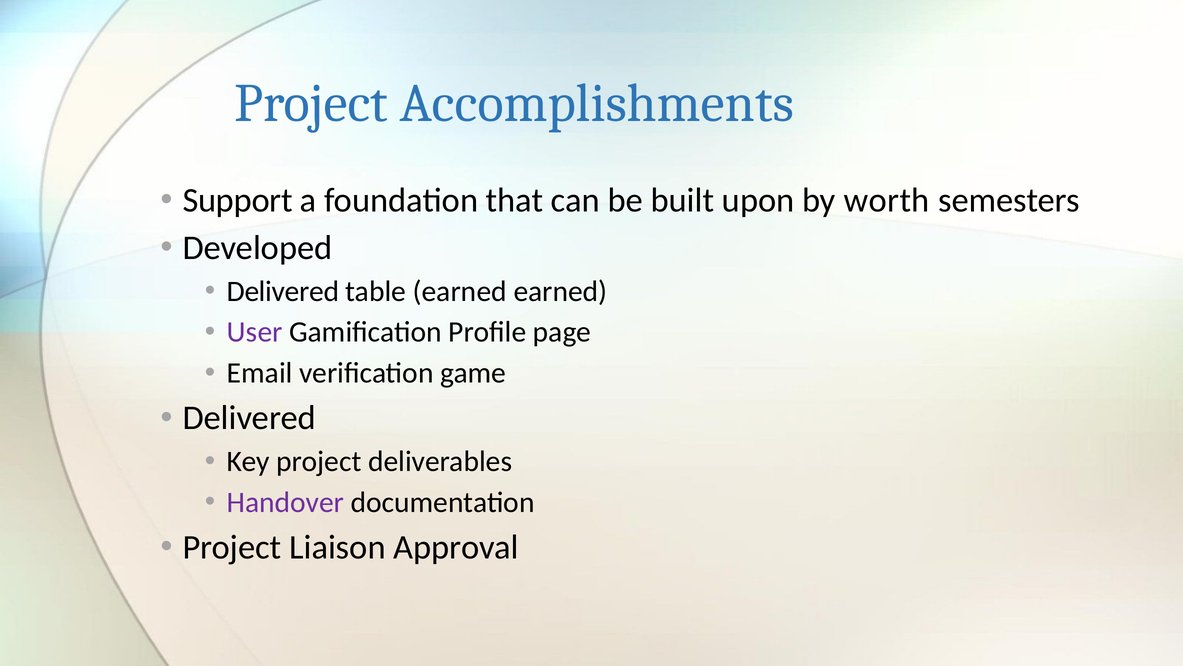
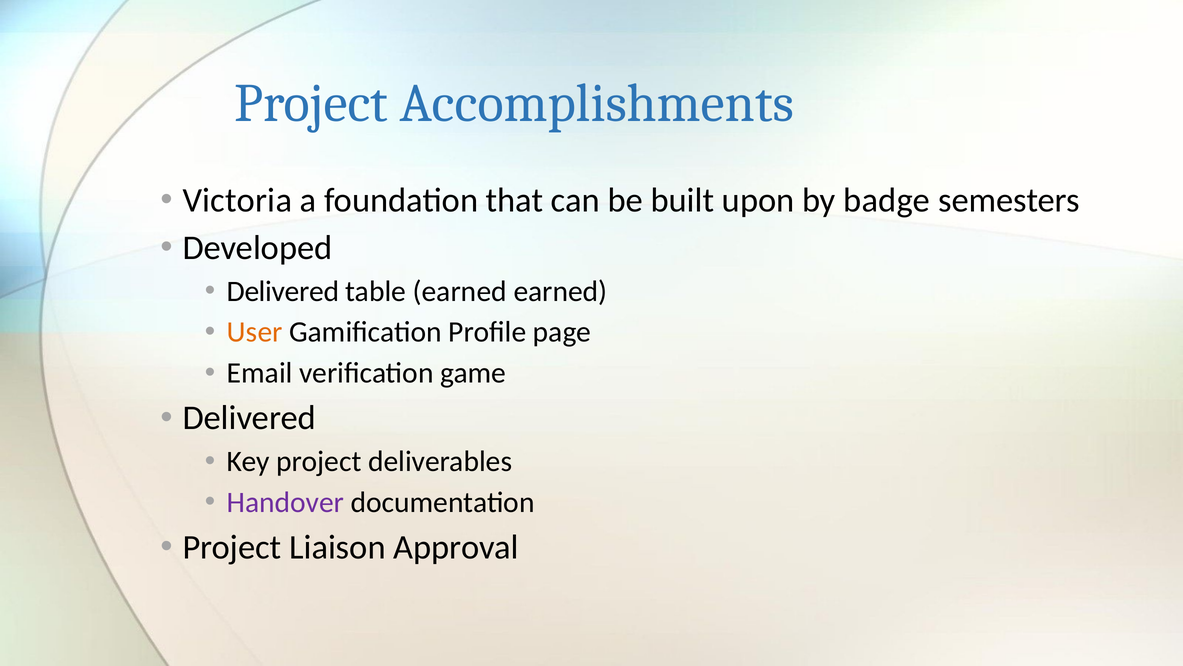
Support: Support -> Victoria
worth: worth -> badge
User colour: purple -> orange
